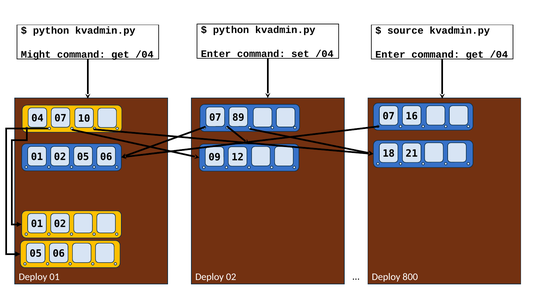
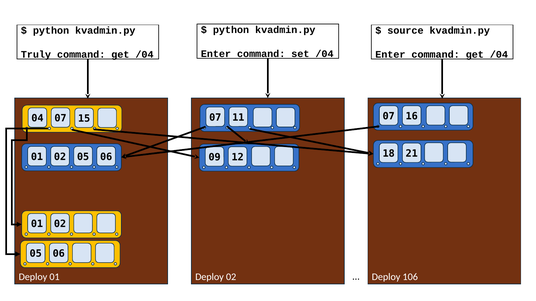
Might: Might -> Truly
89: 89 -> 11
10: 10 -> 15
800: 800 -> 106
